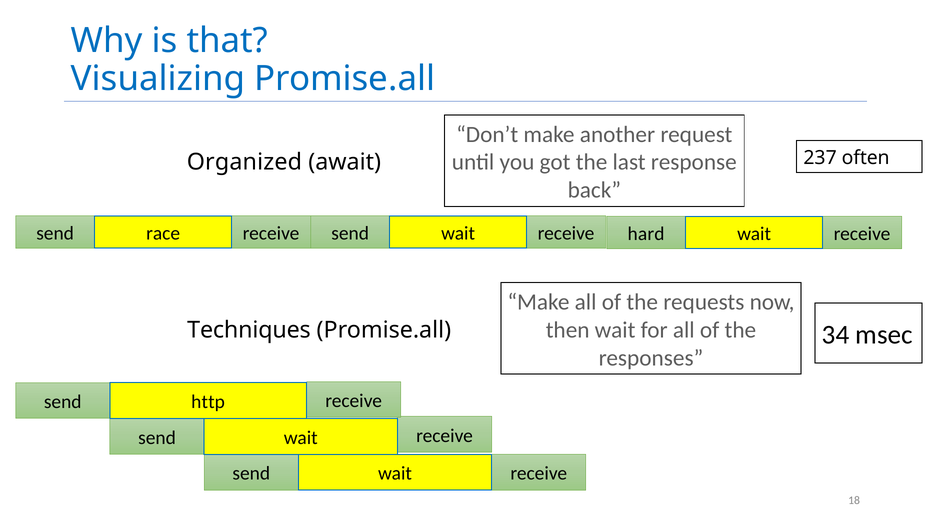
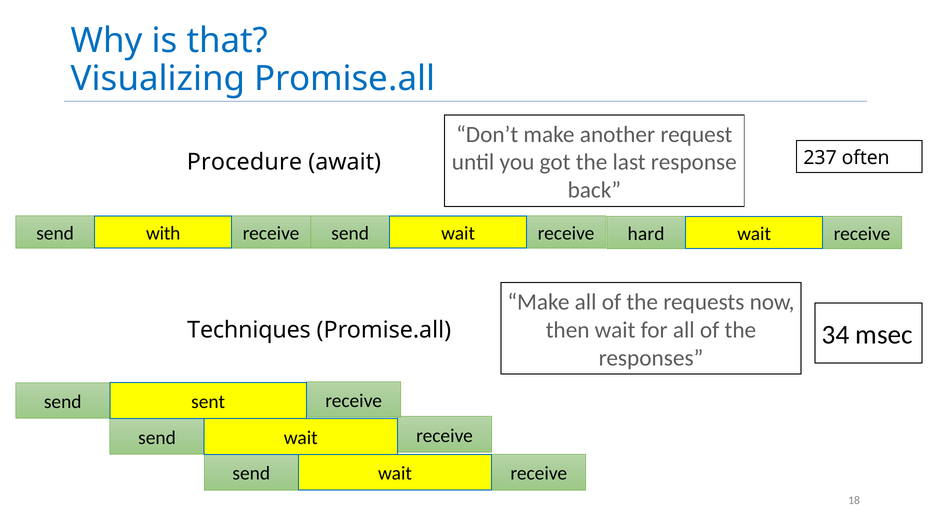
Organized: Organized -> Procedure
race: race -> with
http: http -> sent
